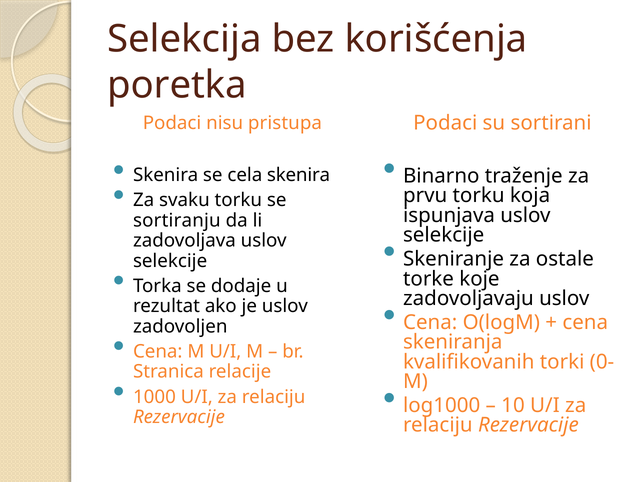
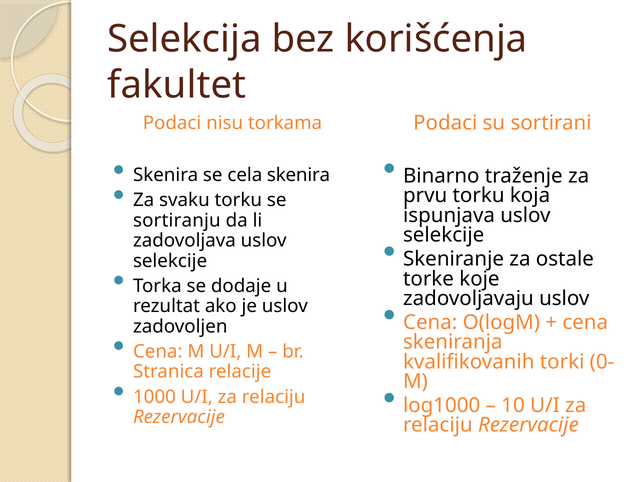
poretka: poretka -> fakultet
pristupa: pristupa -> torkama
